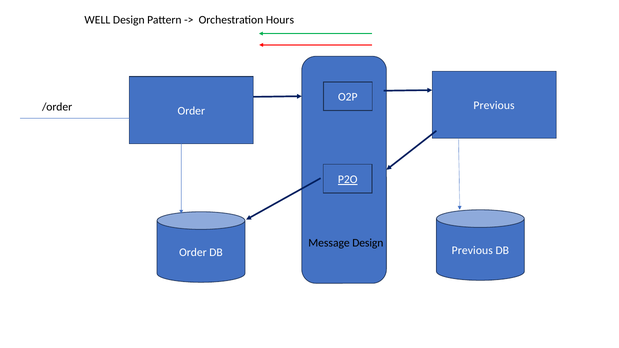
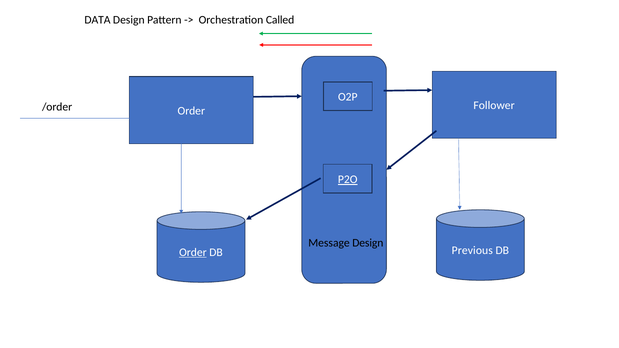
WELL: WELL -> DATA
Hours: Hours -> Called
Previous at (494, 106): Previous -> Follower
Order at (193, 252) underline: none -> present
